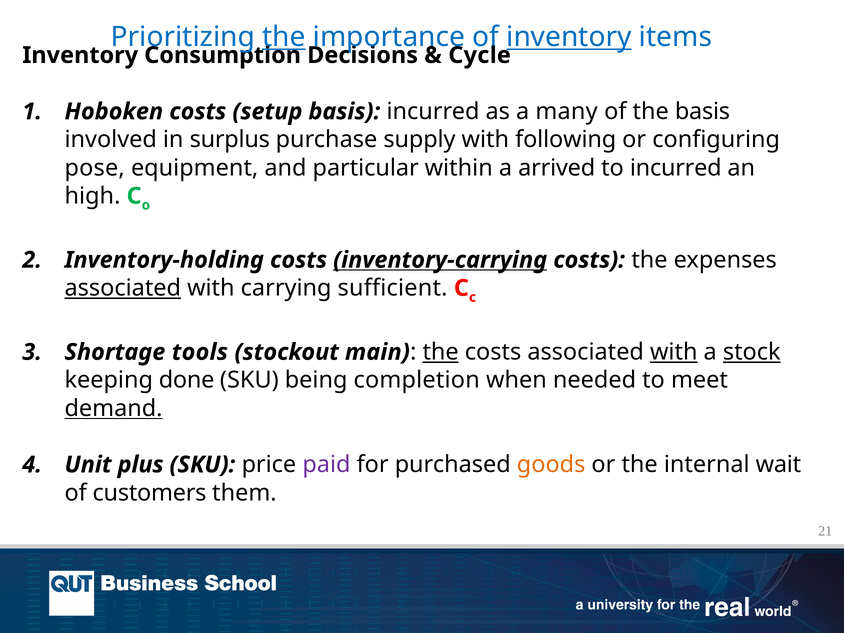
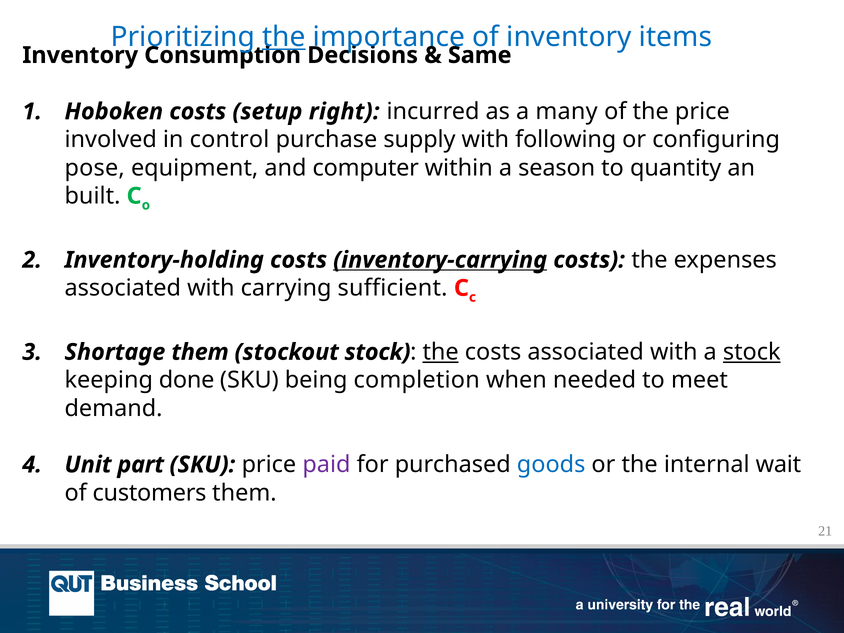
inventory at (569, 37) underline: present -> none
Cycle: Cycle -> Same
setup basis: basis -> right
the basis: basis -> price
surplus: surplus -> control
particular: particular -> computer
arrived: arrived -> season
to incurred: incurred -> quantity
high: high -> built
associated at (123, 288) underline: present -> none
Shortage tools: tools -> them
stockout main: main -> stock
with at (674, 352) underline: present -> none
demand underline: present -> none
plus: plus -> part
goods colour: orange -> blue
